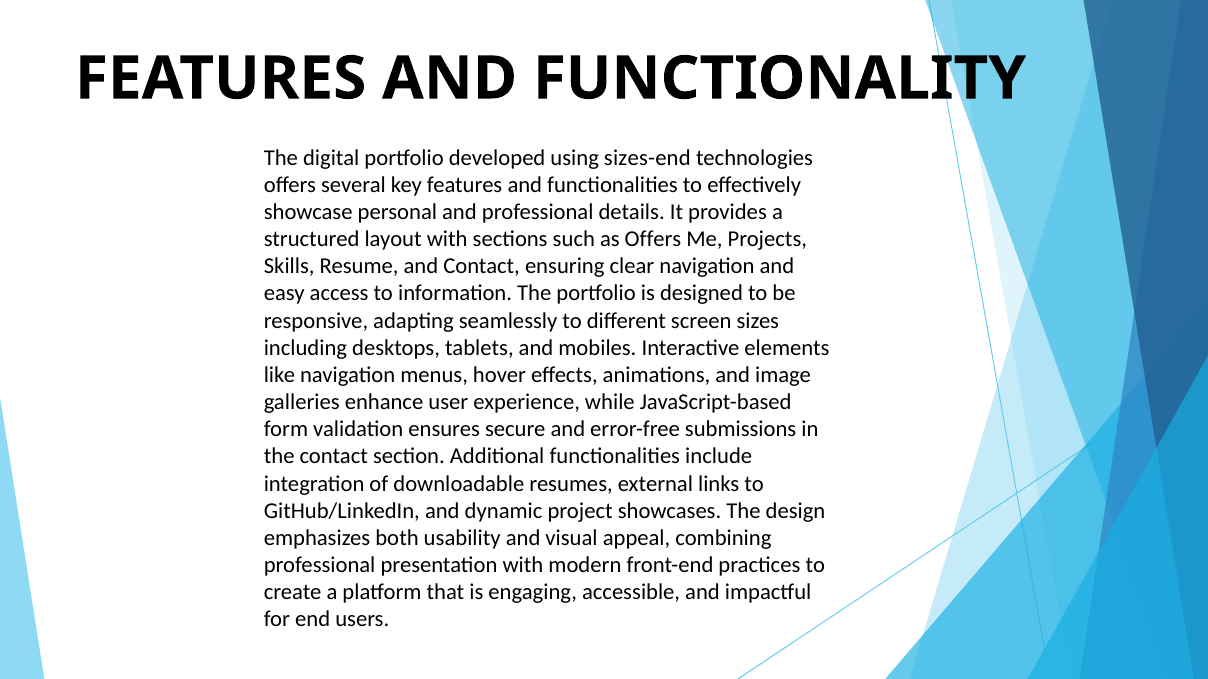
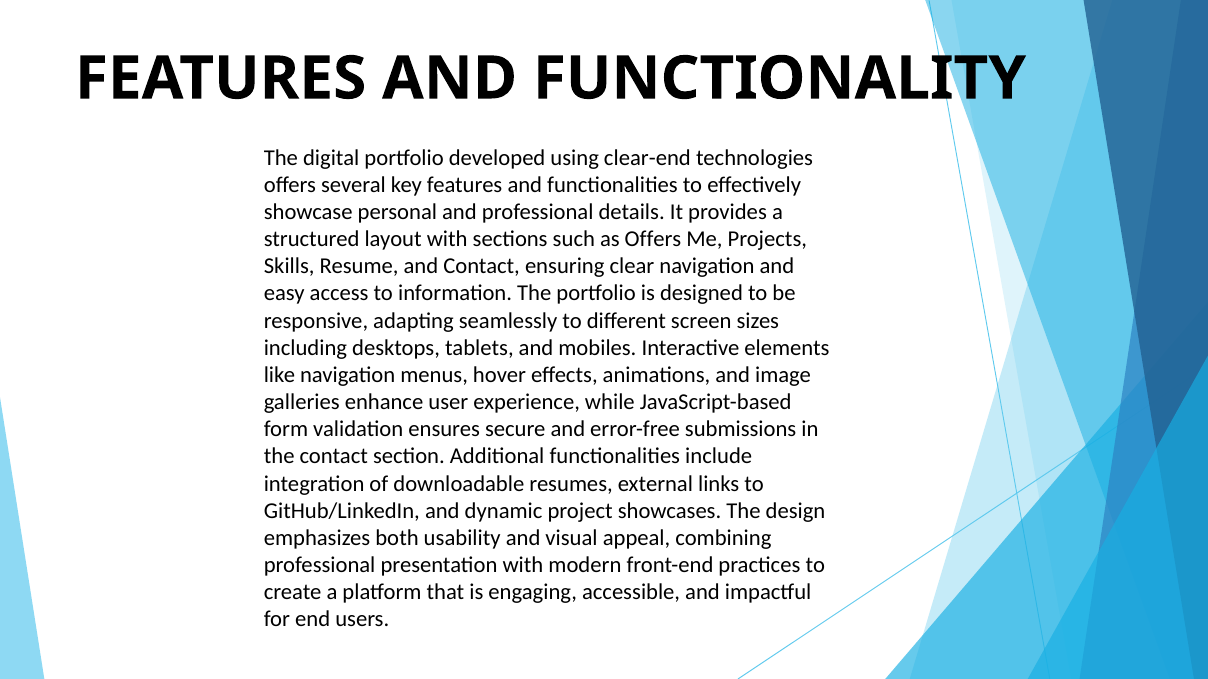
sizes-end: sizes-end -> clear-end
